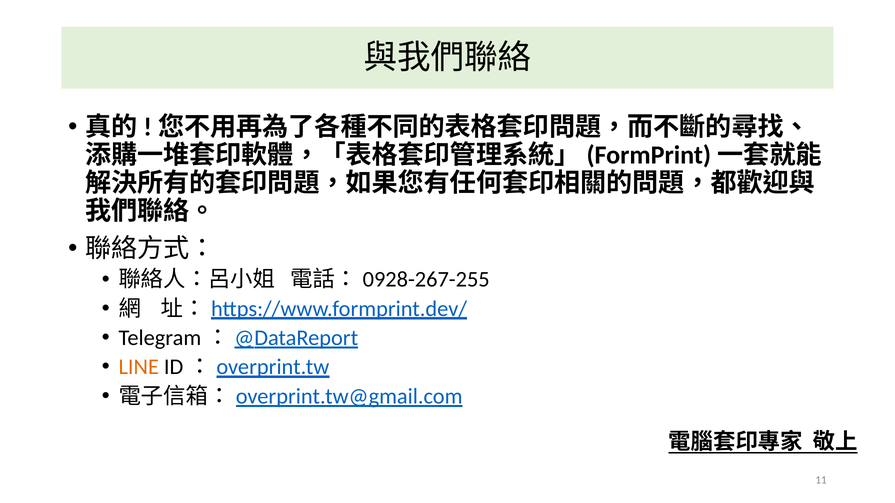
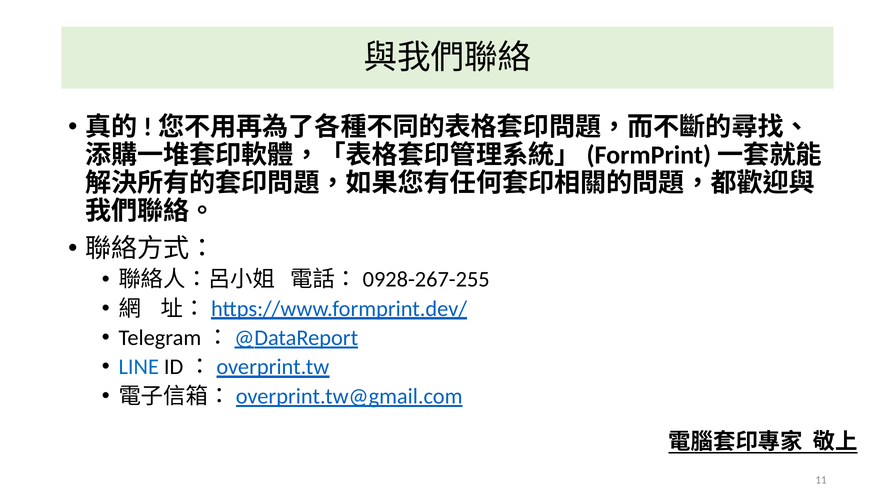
LINE colour: orange -> blue
